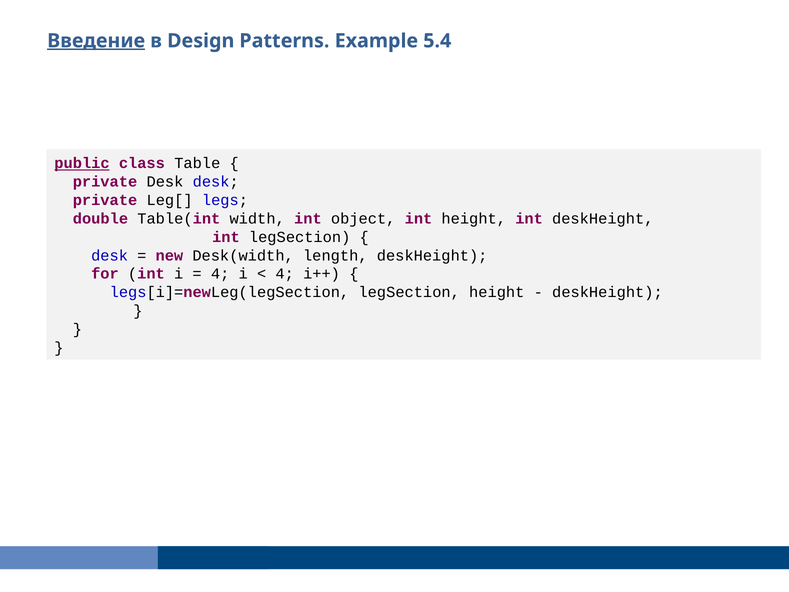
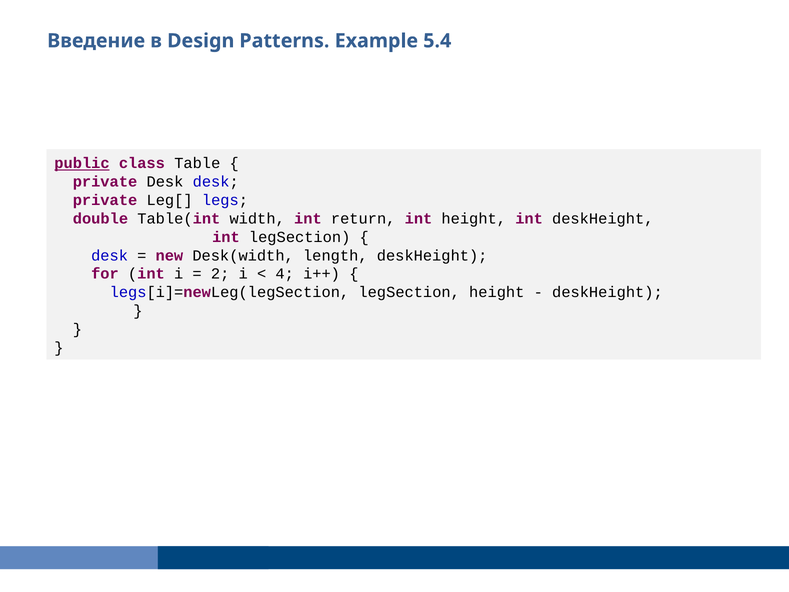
Введение underline: present -> none
object: object -> return
4 at (220, 274): 4 -> 2
